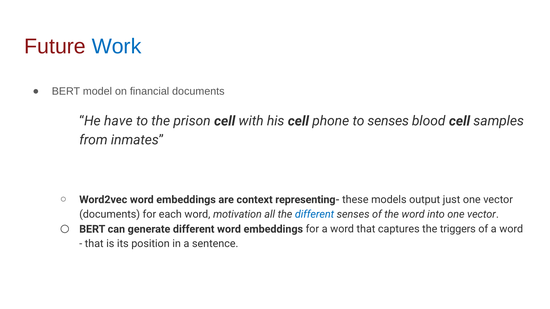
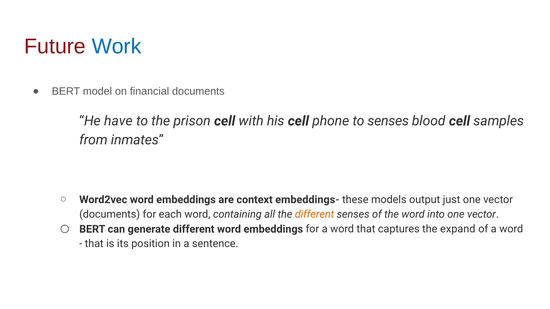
representing-: representing- -> embeddings-
motivation: motivation -> containing
different at (315, 215) colour: blue -> orange
triggers: triggers -> expand
